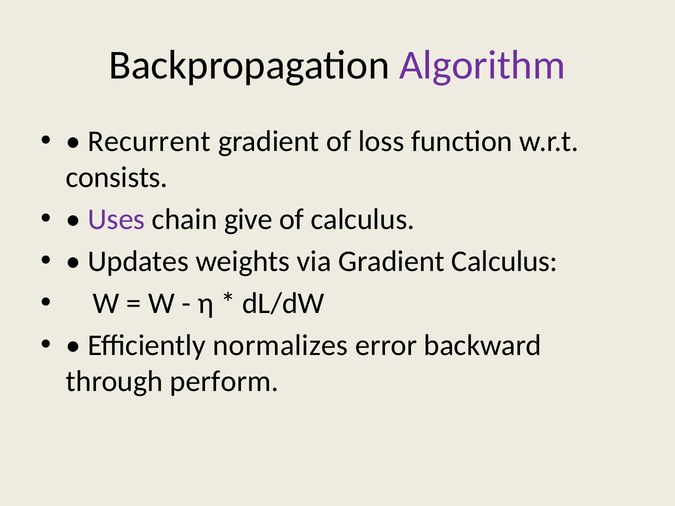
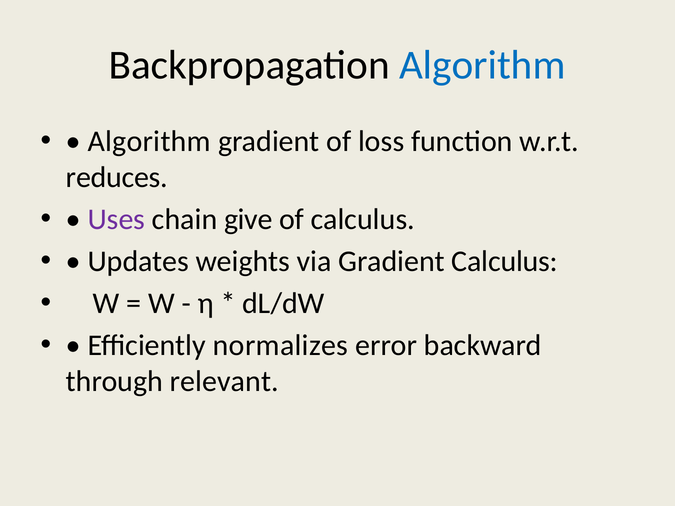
Algorithm at (482, 65) colour: purple -> blue
Recurrent at (149, 142): Recurrent -> Algorithm
consists: consists -> reduces
perform: perform -> relevant
